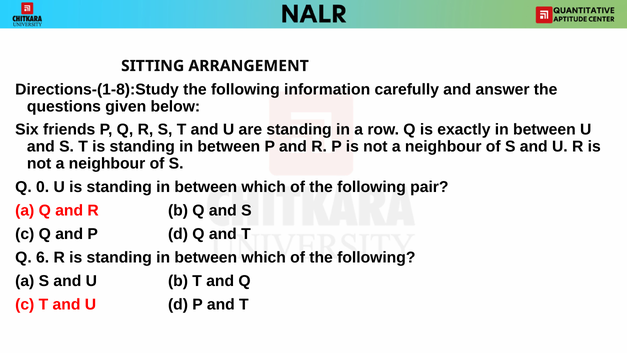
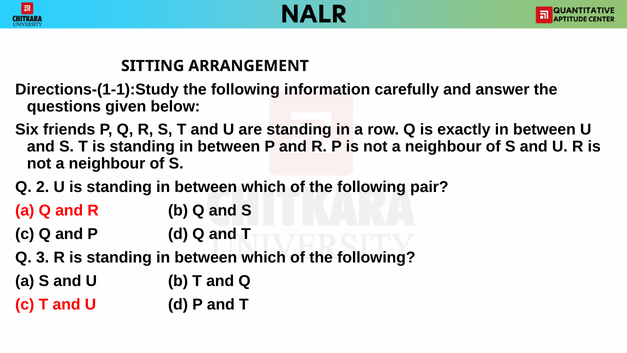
Directions-(1-8):Study: Directions-(1-8):Study -> Directions-(1-1):Study
0: 0 -> 2
6: 6 -> 3
